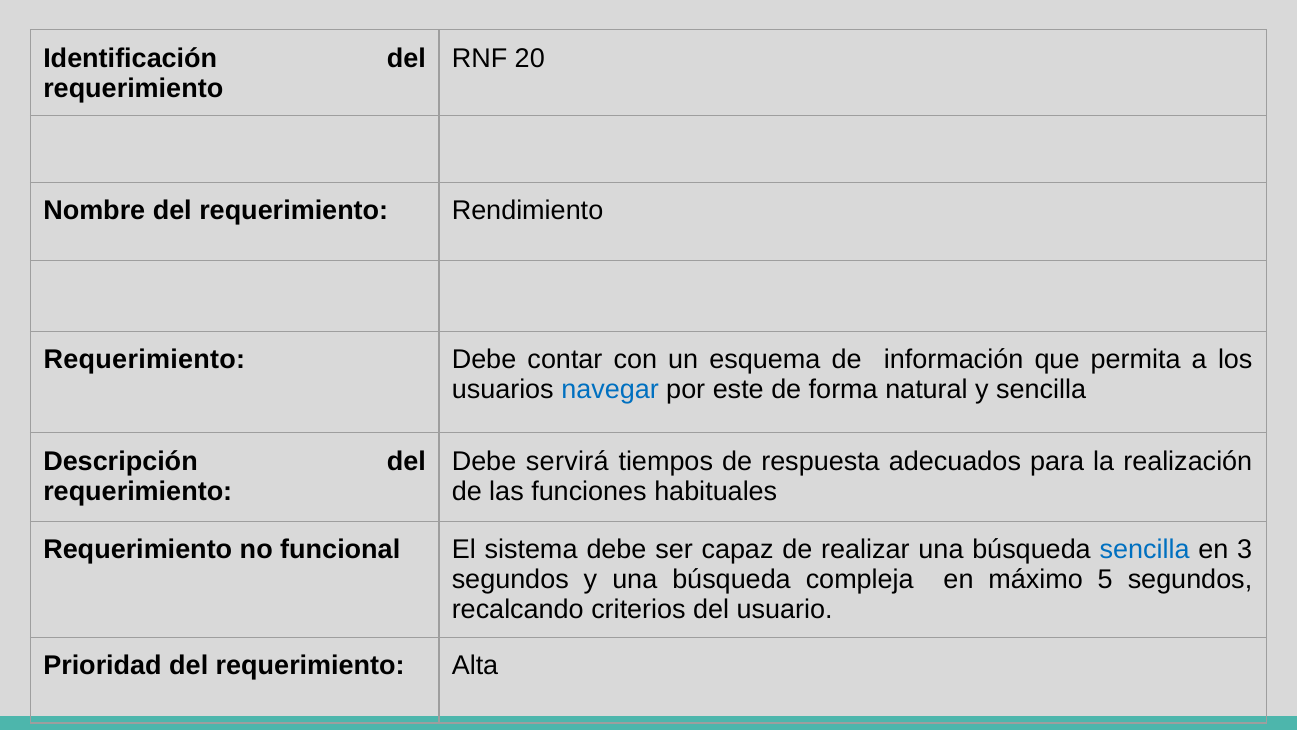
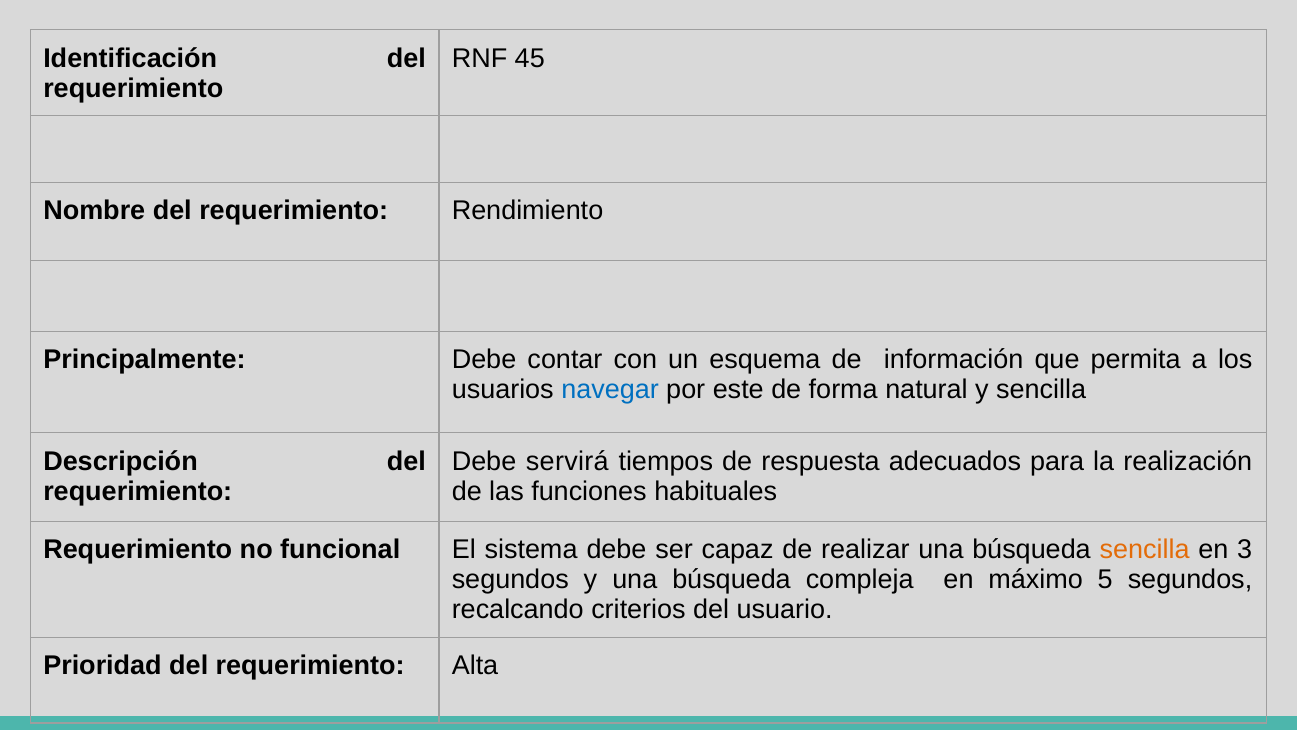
20: 20 -> 45
Requerimiento at (144, 360): Requerimiento -> Principalmente
sencilla at (1145, 550) colour: blue -> orange
